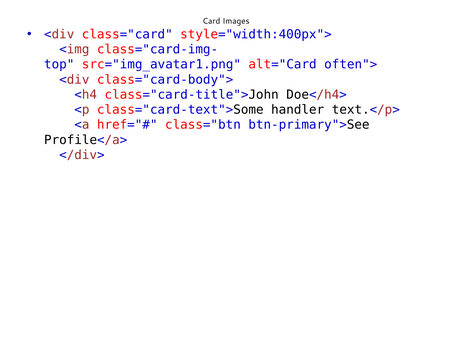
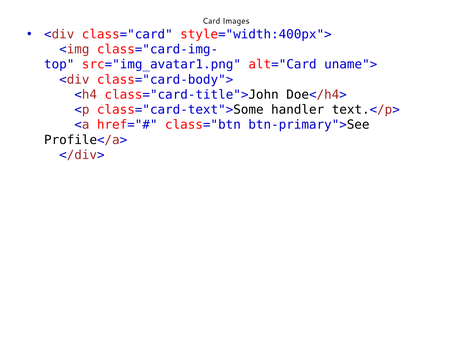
often">: often"> -> uname">
